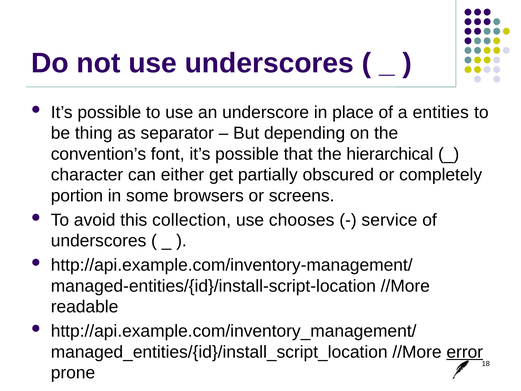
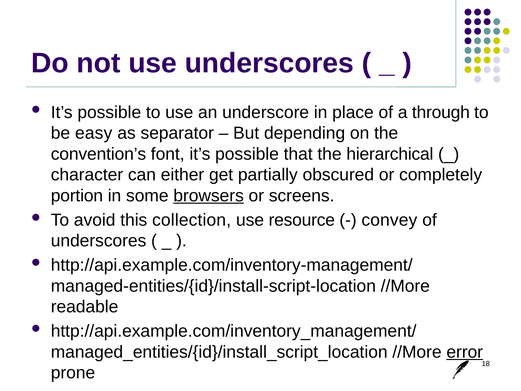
entities: entities -> through
thing: thing -> easy
browsers underline: none -> present
chooses: chooses -> resource
service: service -> convey
